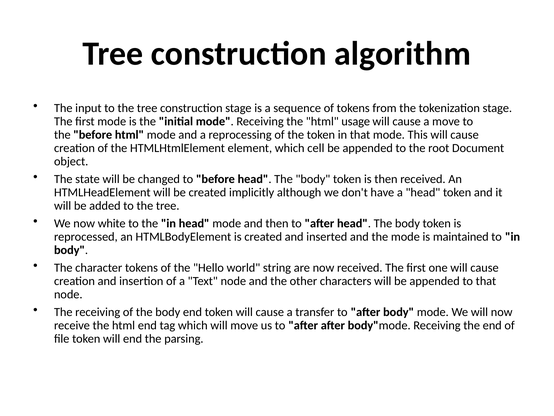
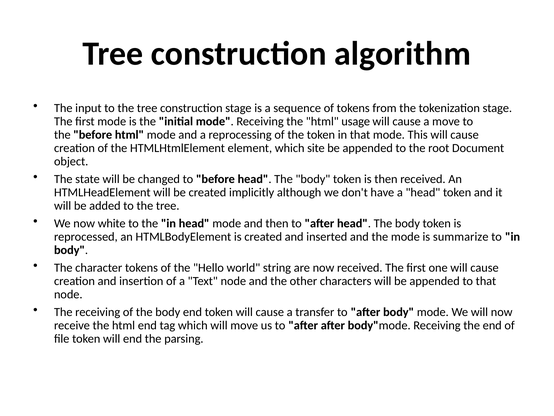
cell: cell -> site
maintained: maintained -> summarize
